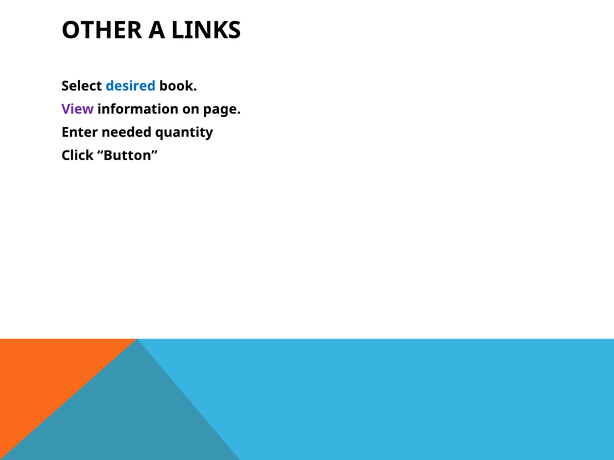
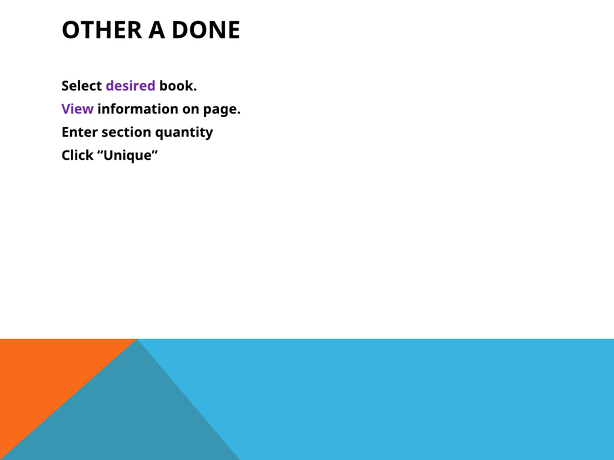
LINKS: LINKS -> DONE
desired colour: blue -> purple
needed: needed -> section
Button: Button -> Unique
